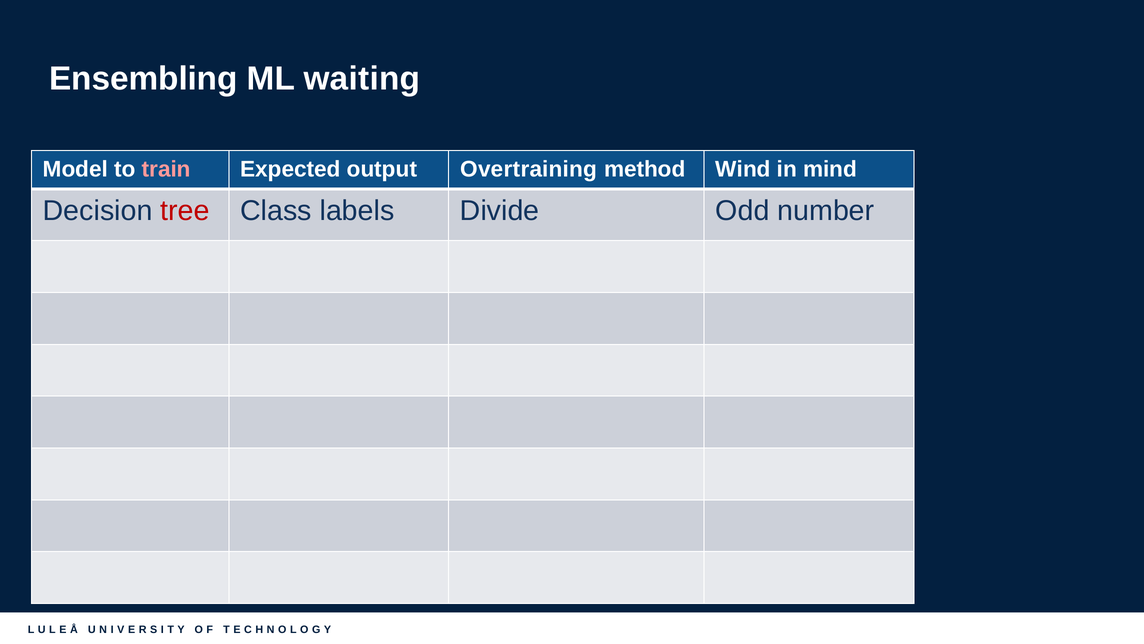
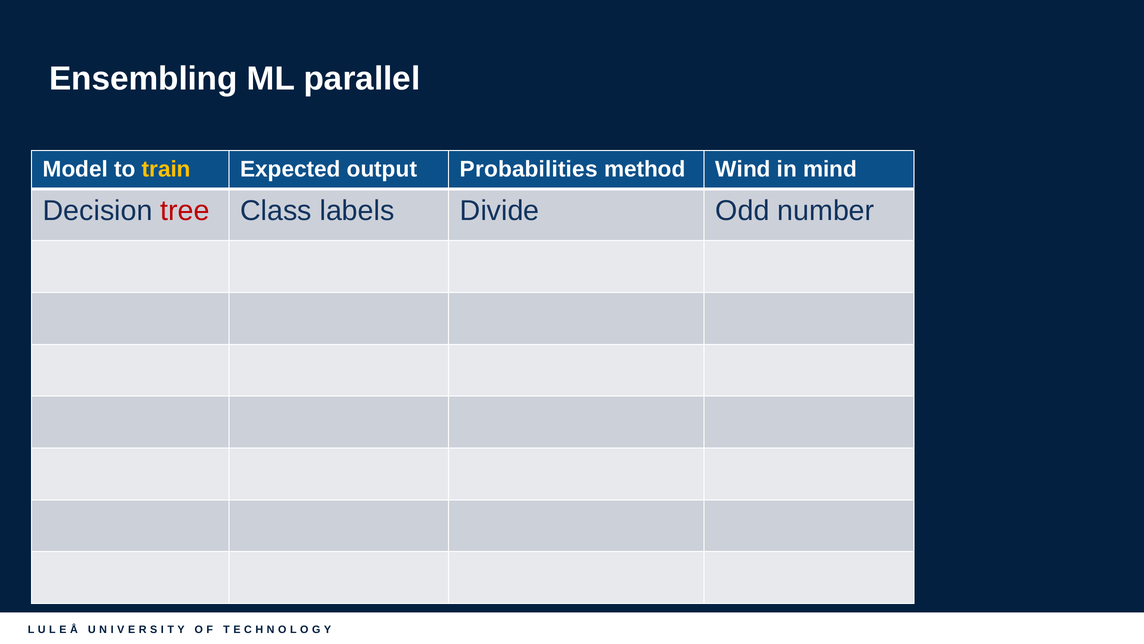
waiting: waiting -> parallel
train colour: pink -> yellow
Overtraining: Overtraining -> Probabilities
